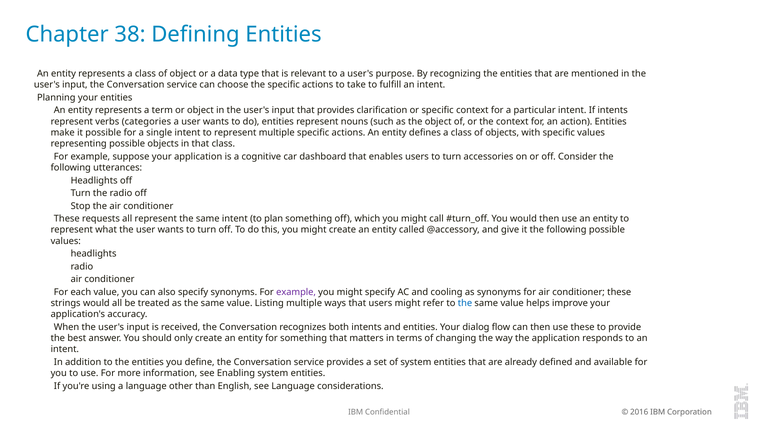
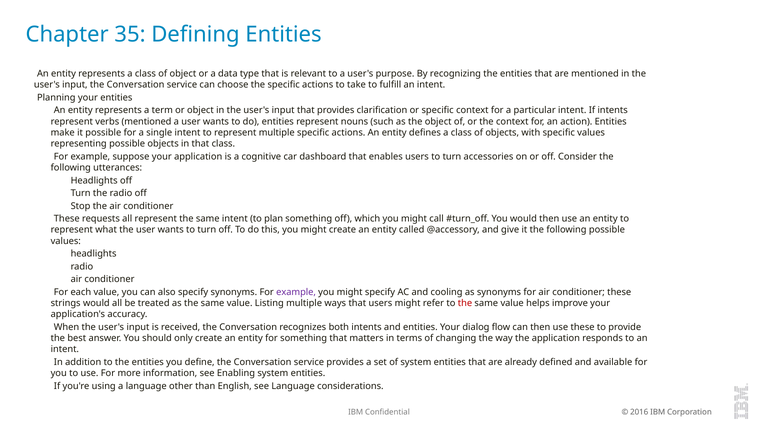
38: 38 -> 35
verbs categories: categories -> mentioned
the at (465, 303) colour: blue -> red
